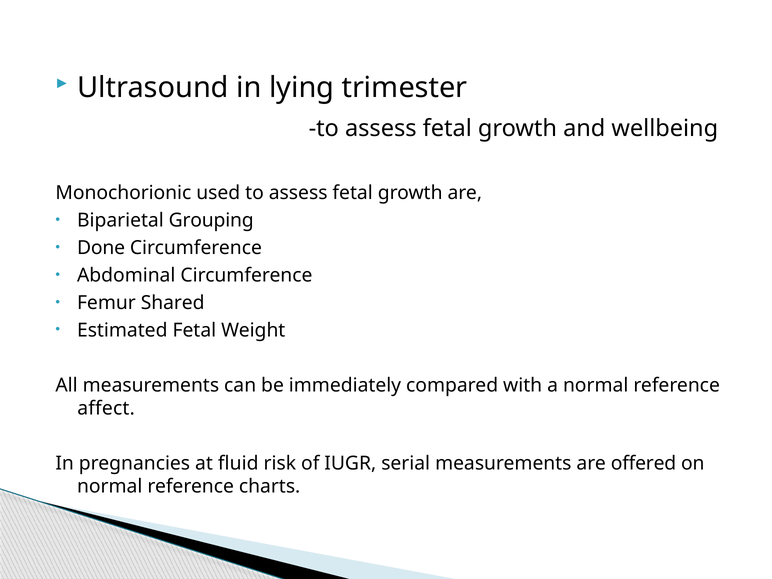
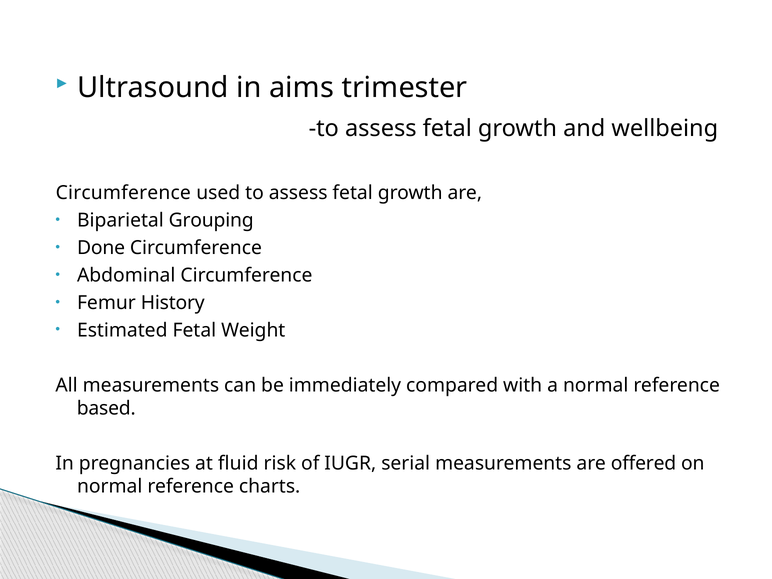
lying: lying -> aims
Monochorionic at (123, 193): Monochorionic -> Circumference
Shared: Shared -> History
affect: affect -> based
